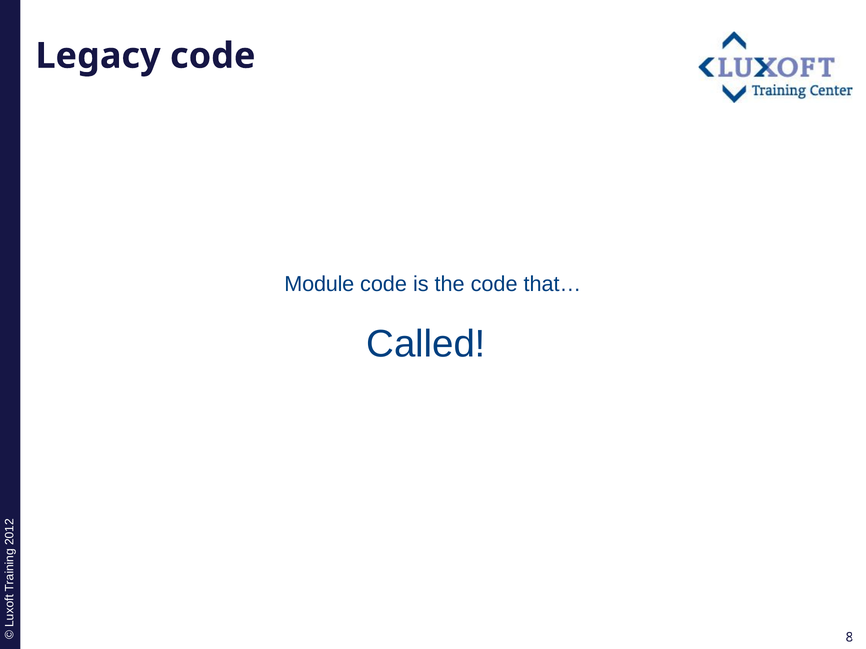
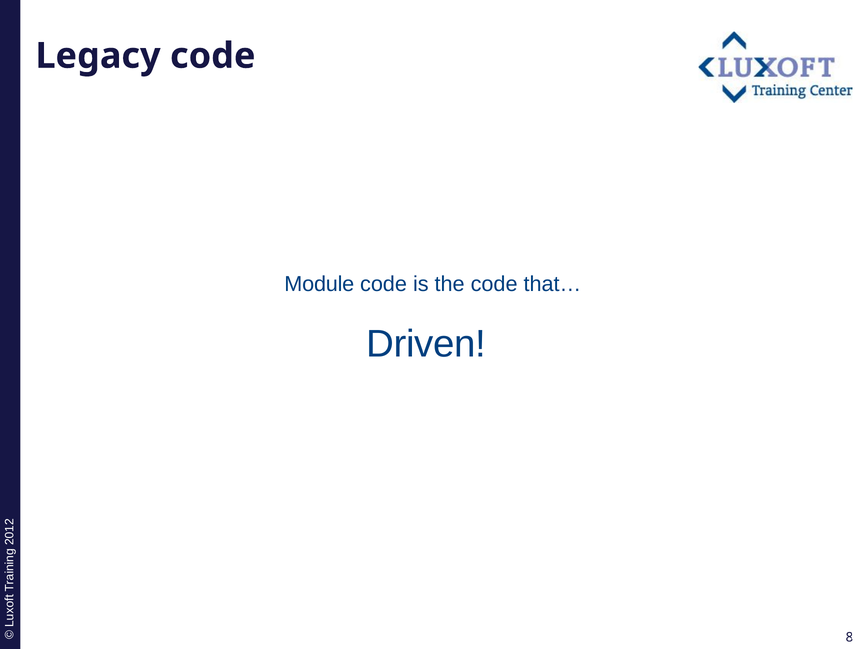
Called: Called -> Driven
